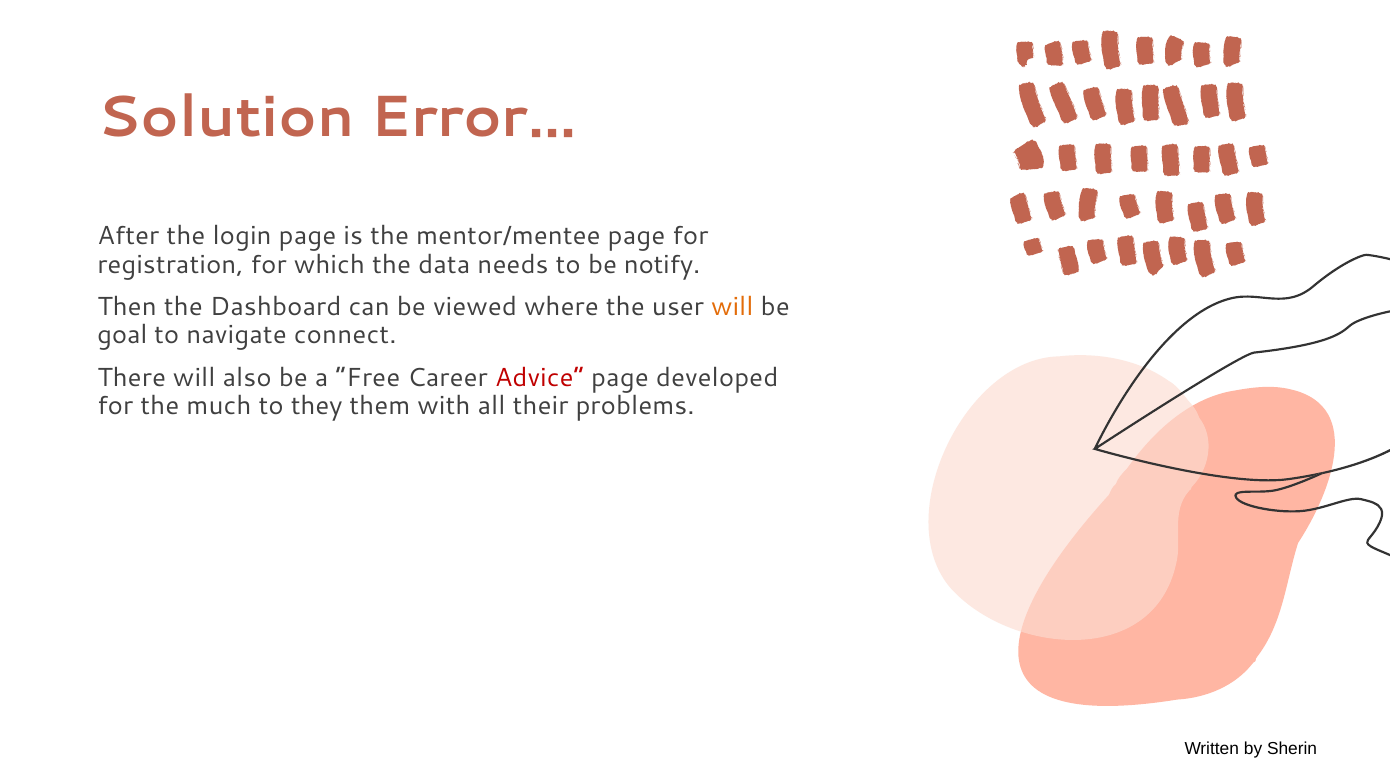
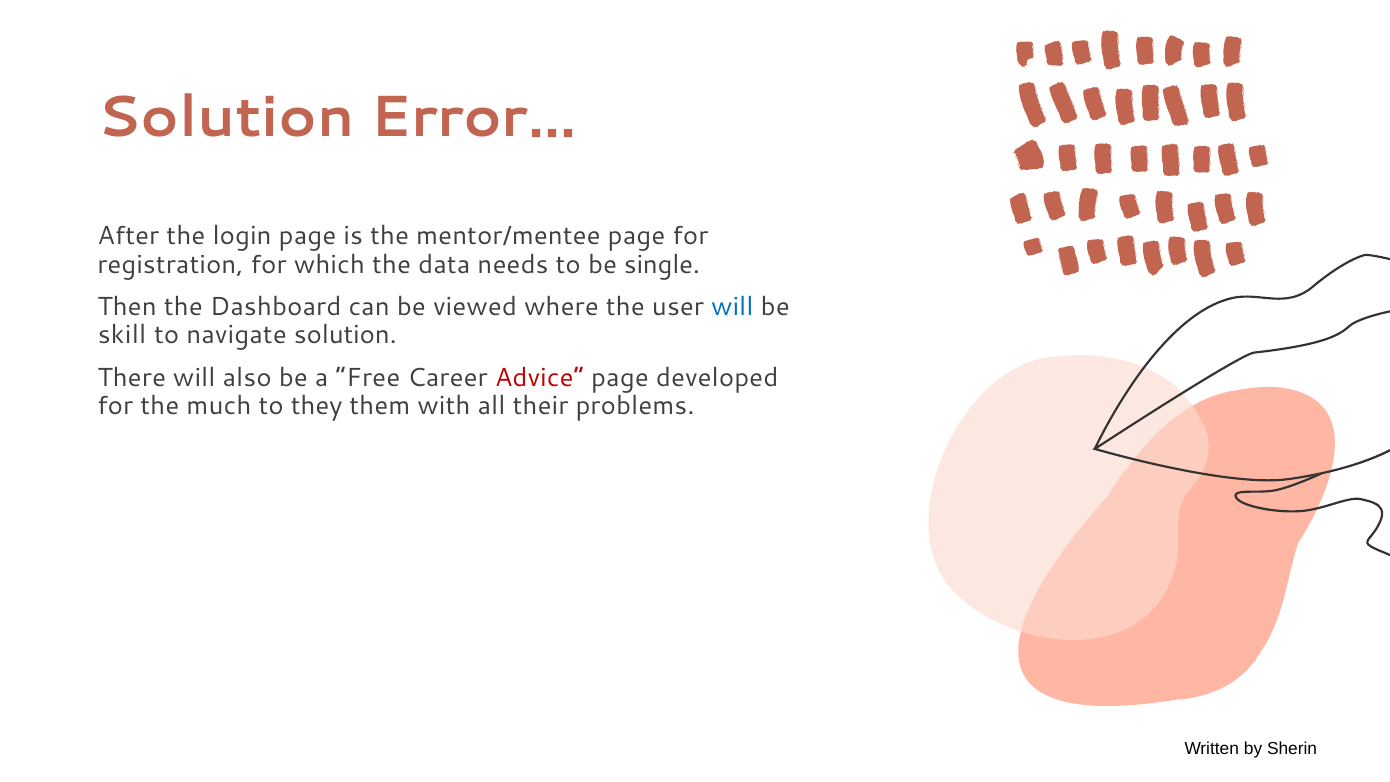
notify: notify -> single
will at (732, 307) colour: orange -> blue
goal: goal -> skill
navigate connect: connect -> solution
